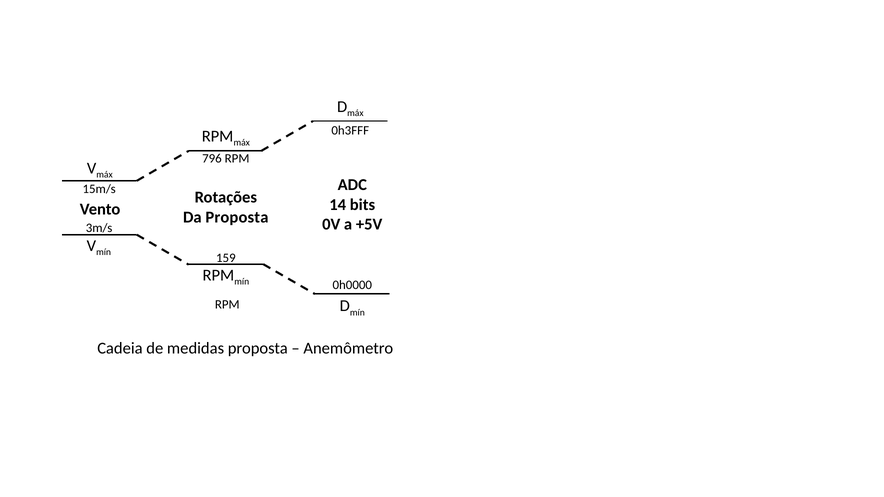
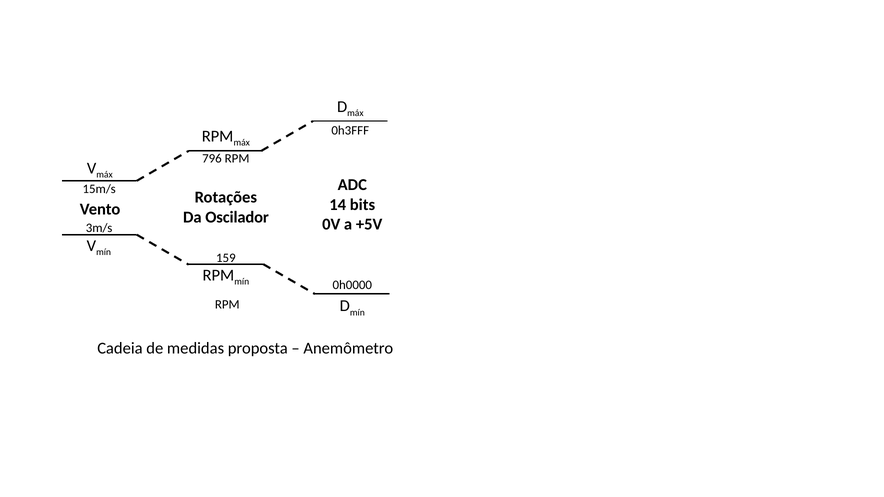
Da Proposta: Proposta -> Oscilador
